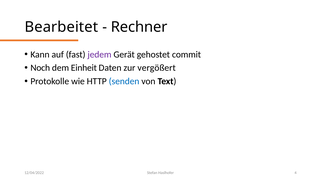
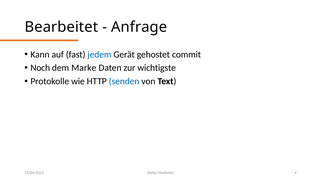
Rechner: Rechner -> Anfrage
jedem colour: purple -> blue
Einheit: Einheit -> Marke
vergößert: vergößert -> wichtigste
